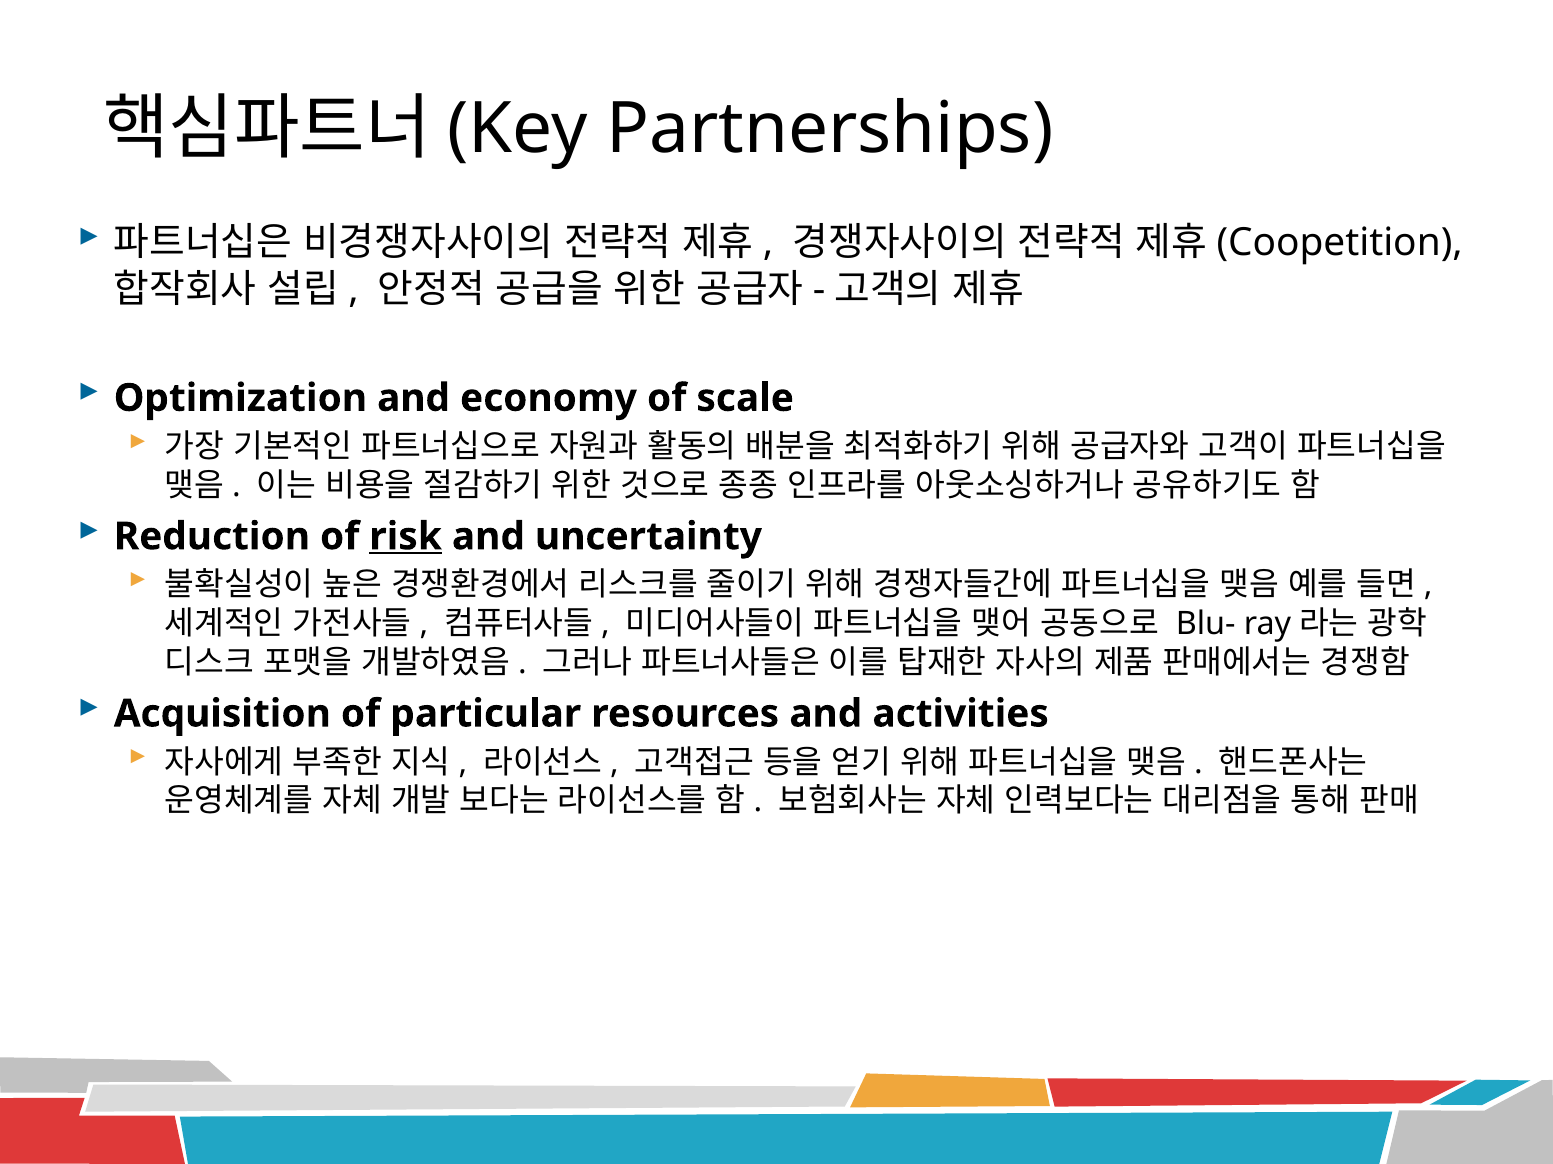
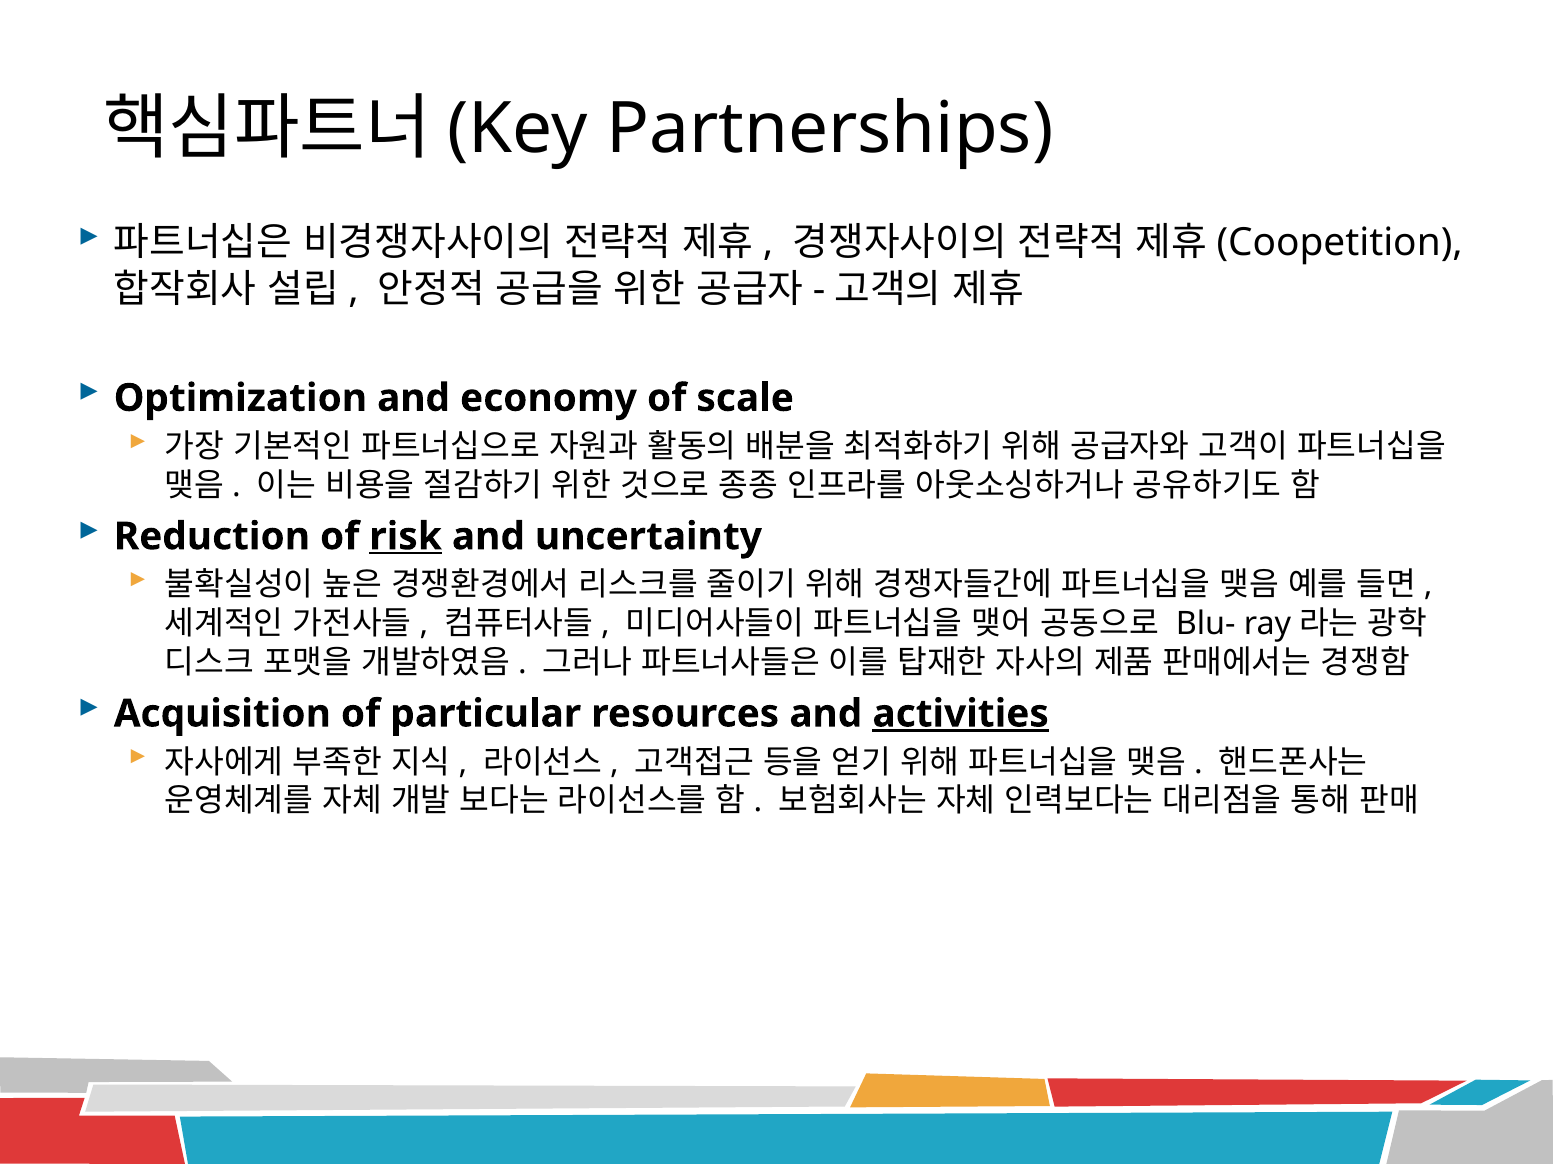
activities underline: none -> present
